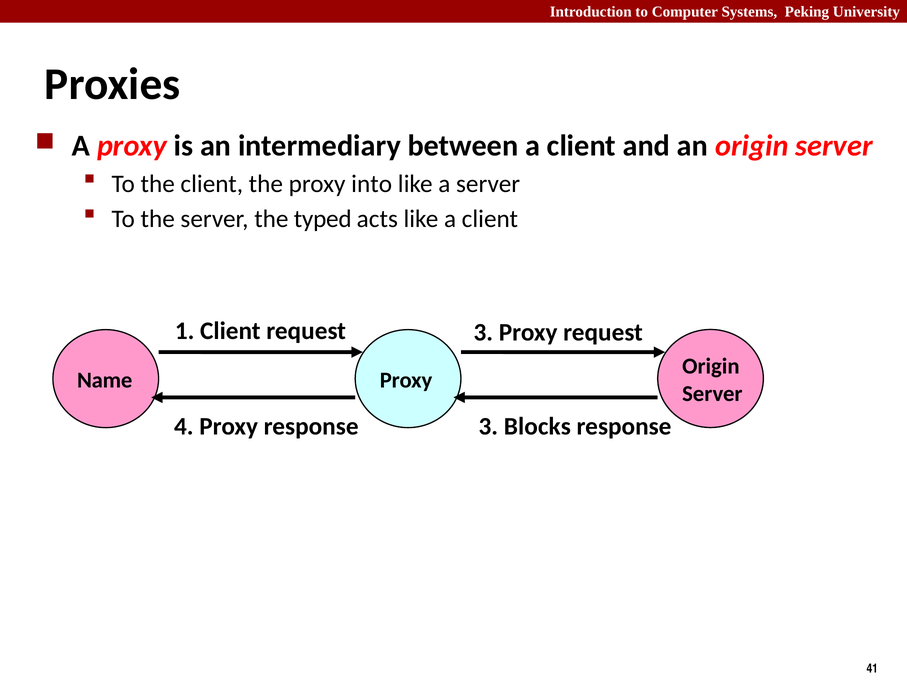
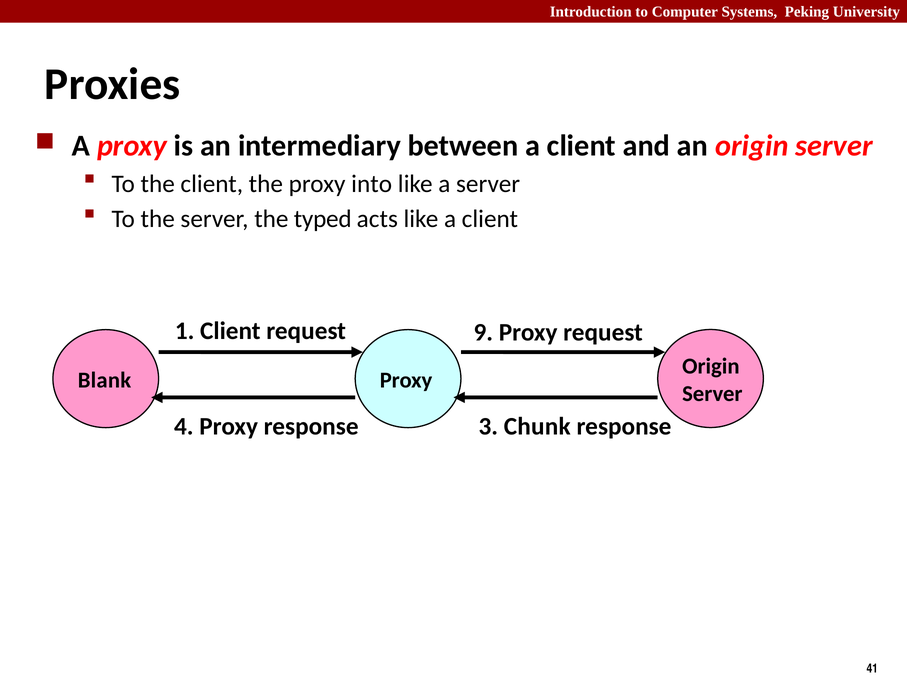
Client request 3: 3 -> 9
Name: Name -> Blank
Blocks: Blocks -> Chunk
